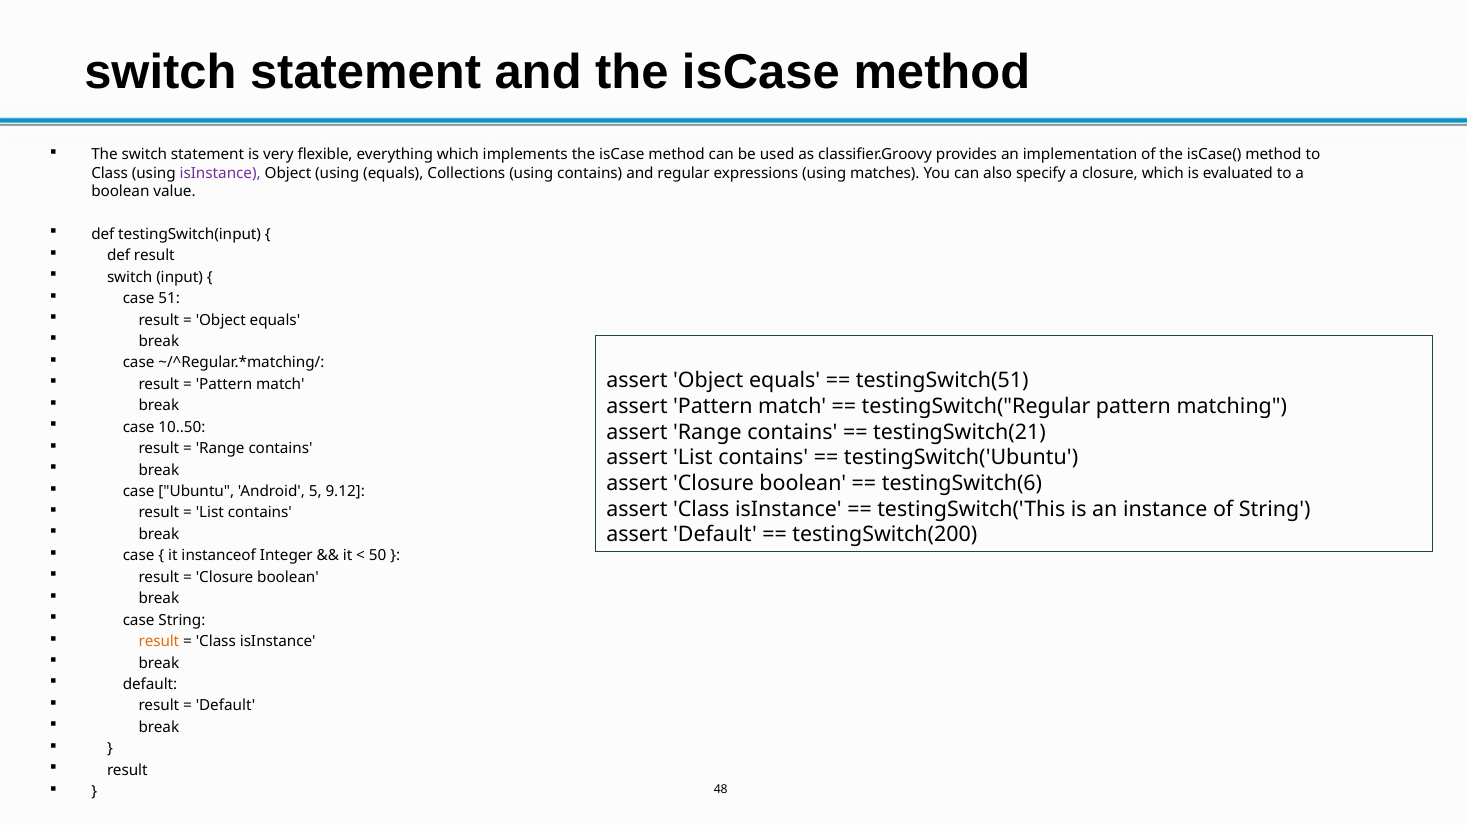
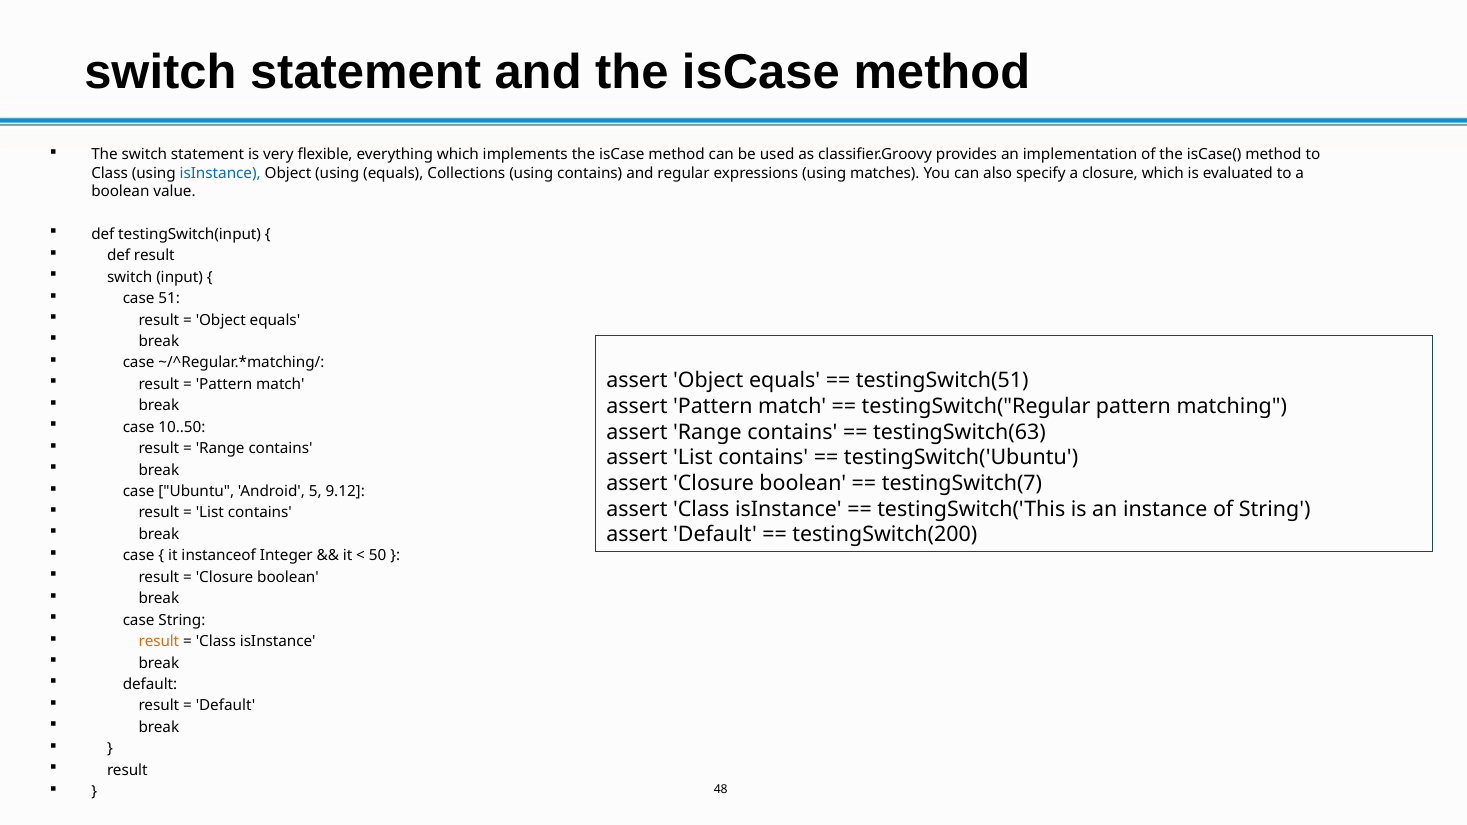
isInstance at (220, 173) colour: purple -> blue
testingSwitch(21: testingSwitch(21 -> testingSwitch(63
testingSwitch(6: testingSwitch(6 -> testingSwitch(7
